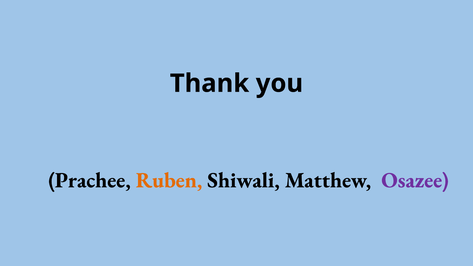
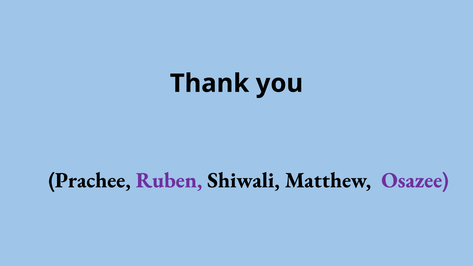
Ruben colour: orange -> purple
